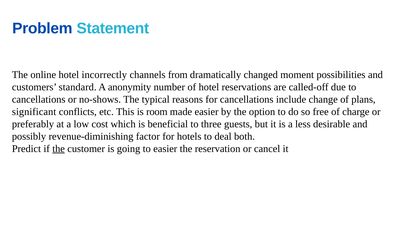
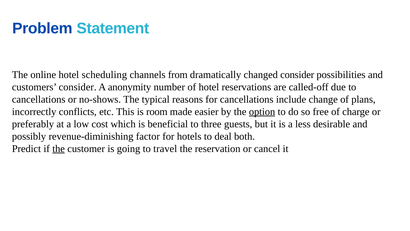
incorrectly: incorrectly -> scheduling
changed moment: moment -> consider
customers standard: standard -> consider
significant: significant -> incorrectly
option underline: none -> present
to easier: easier -> travel
